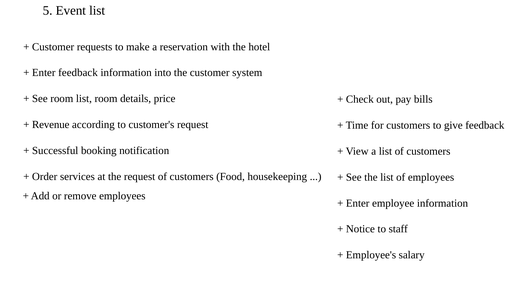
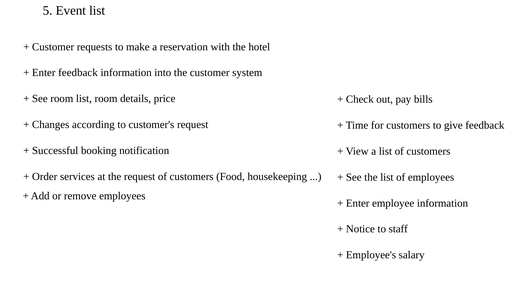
Revenue: Revenue -> Changes
